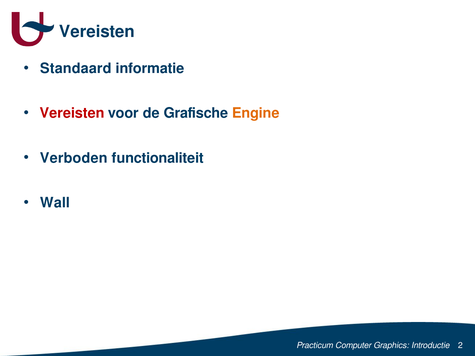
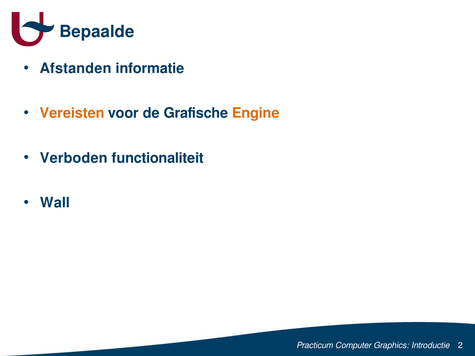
Vereisten at (97, 32): Vereisten -> Bepaalde
Standaard: Standaard -> Afstanden
Vereisten at (72, 113) colour: red -> orange
